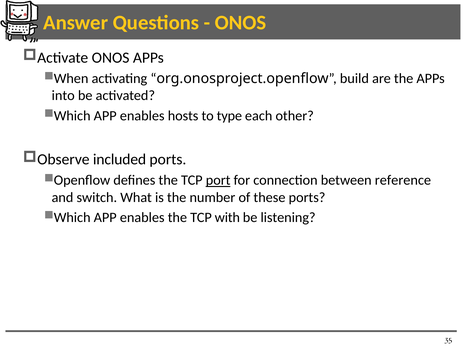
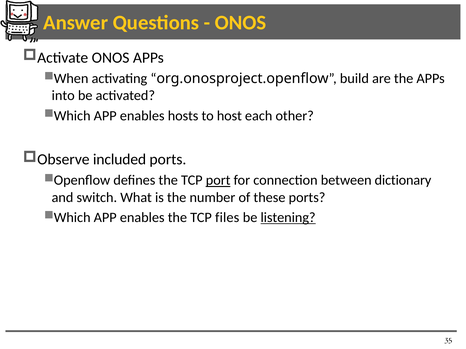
type: type -> host
reference: reference -> dictionary
with: with -> files
listening underline: none -> present
